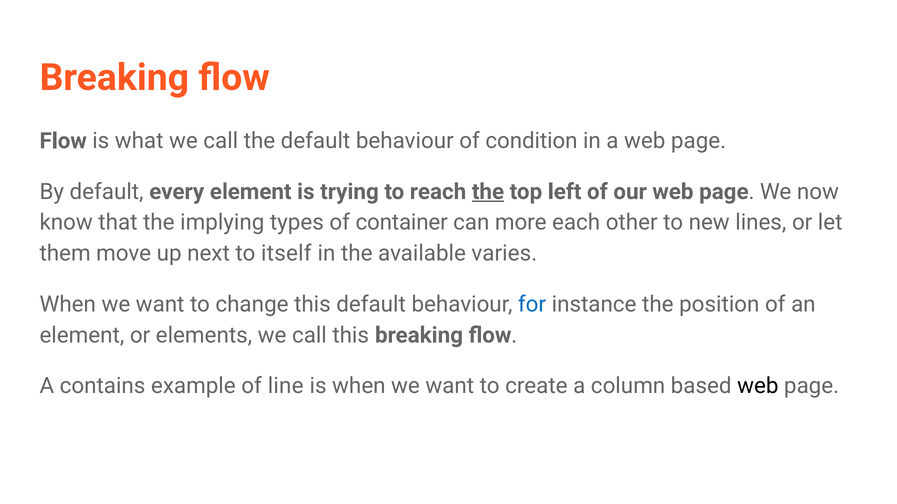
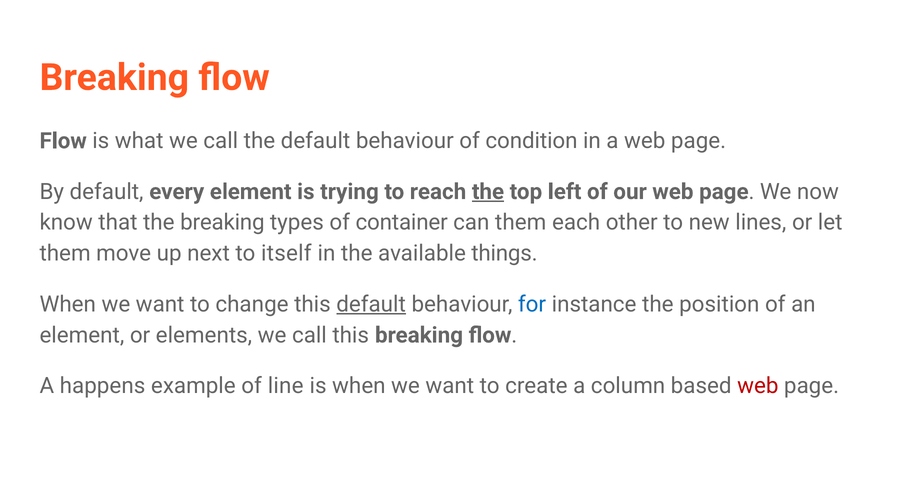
the implying: implying -> breaking
can more: more -> them
varies: varies -> things
default at (371, 305) underline: none -> present
contains: contains -> happens
web at (758, 386) colour: black -> red
